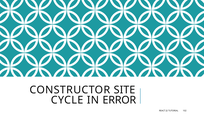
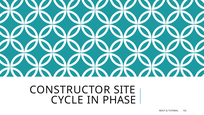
ERROR: ERROR -> PHASE
